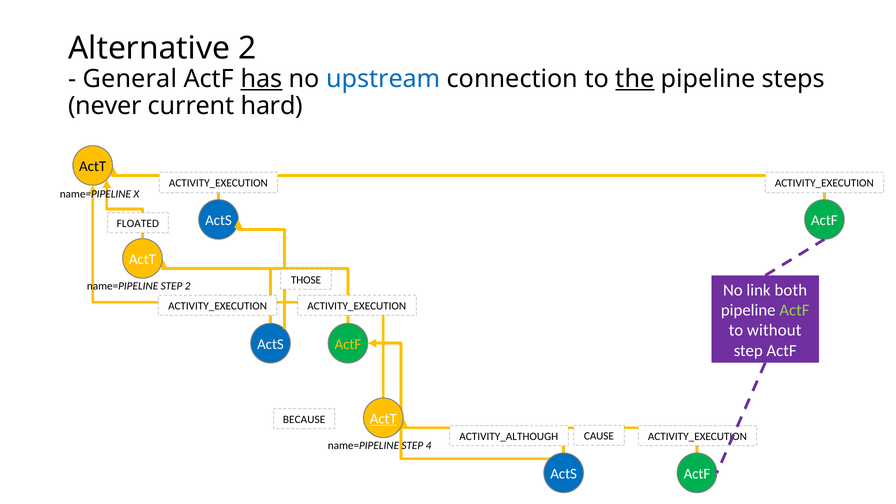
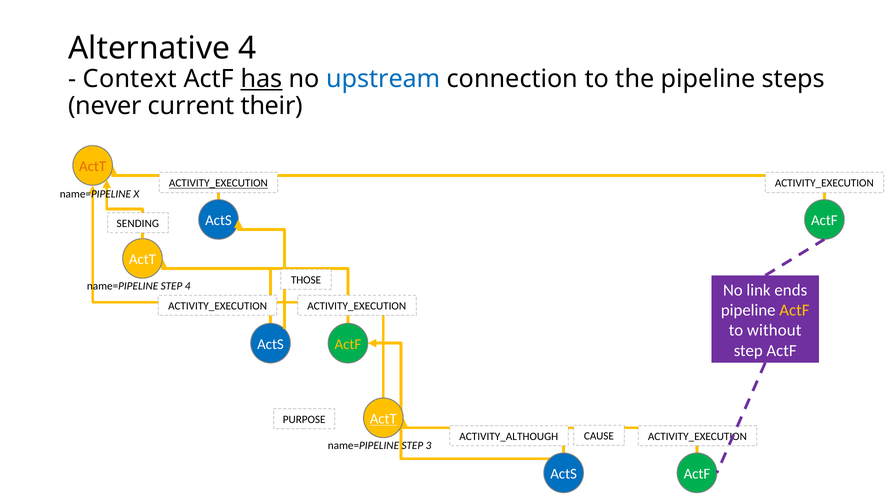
Alternative 2: 2 -> 4
General: General -> Context
the underline: present -> none
hard: hard -> their
ActT at (93, 166) colour: black -> orange
ACTIVITY_EXECUTION at (218, 183) underline: none -> present
FLOATED: FLOATED -> SENDING
STEP 2: 2 -> 4
both: both -> ends
ActF at (794, 310) colour: light green -> yellow
BECAUSE: BECAUSE -> PURPOSE
4: 4 -> 3
